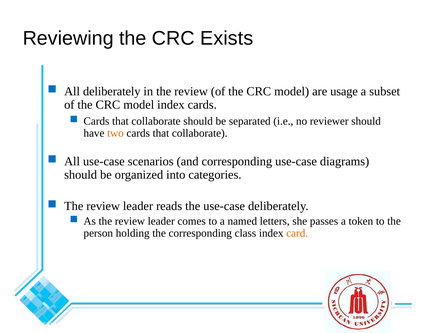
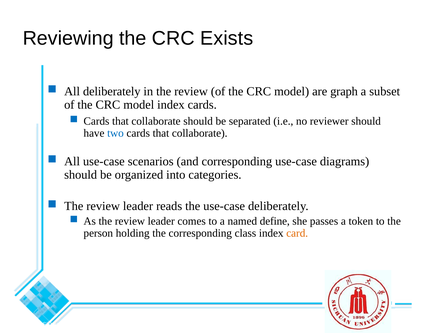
usage: usage -> graph
two colour: orange -> blue
letters: letters -> define
